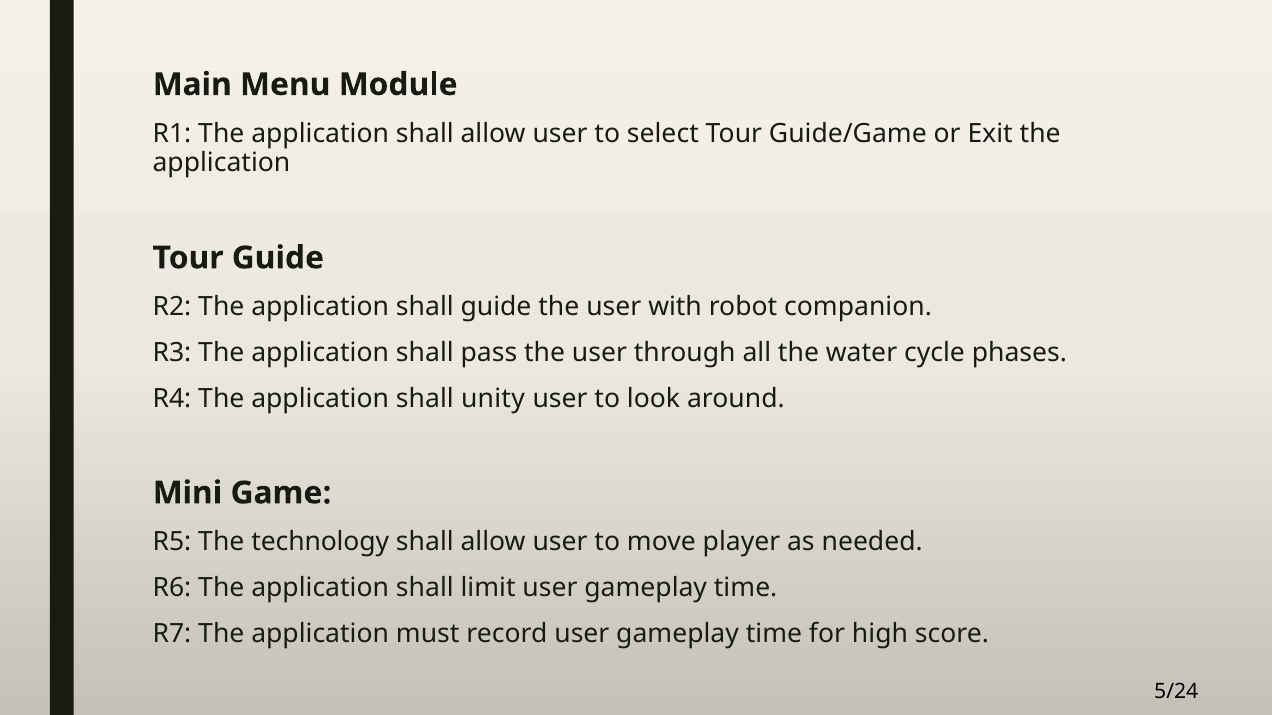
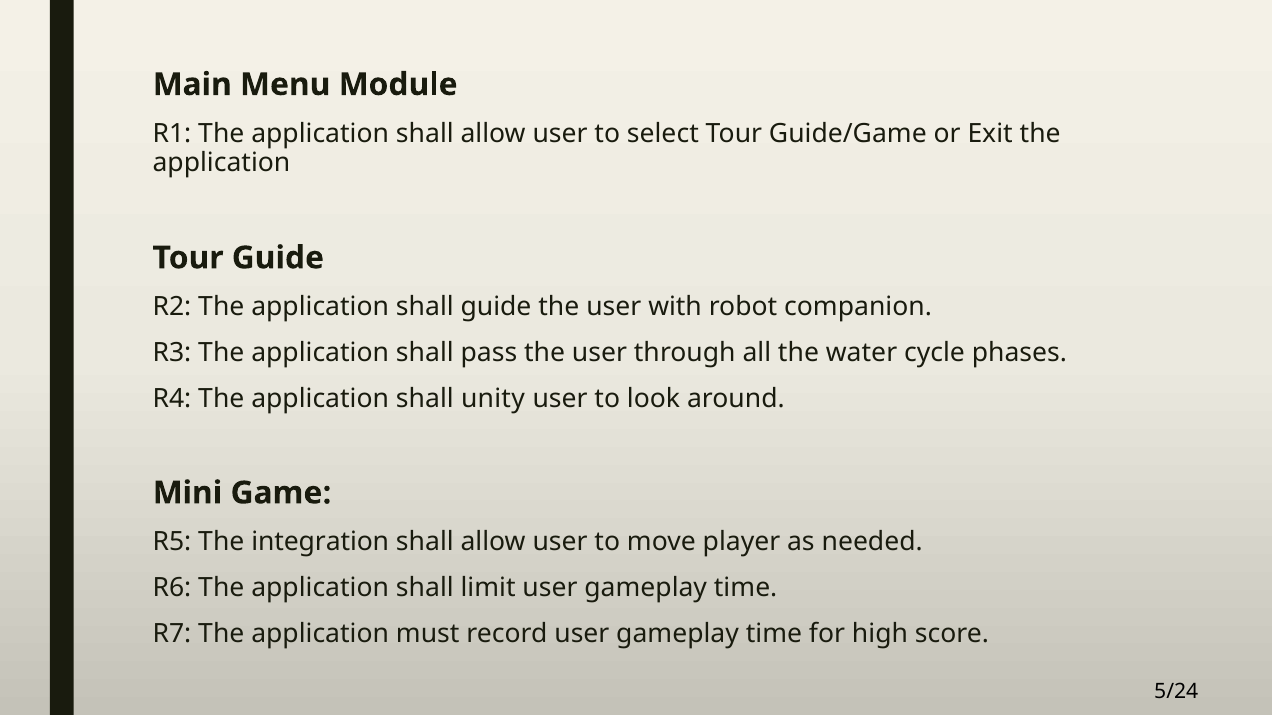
technology: technology -> integration
